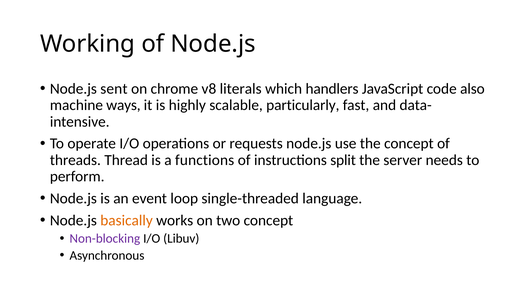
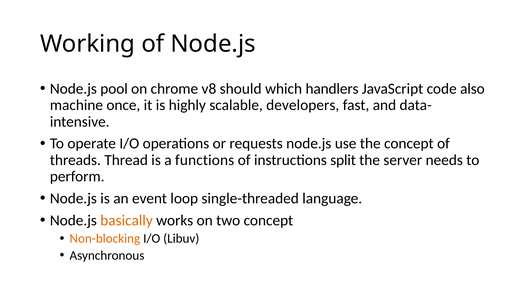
sent: sent -> pool
literals: literals -> should
ways: ways -> once
particularly: particularly -> developers
Non-blocking colour: purple -> orange
